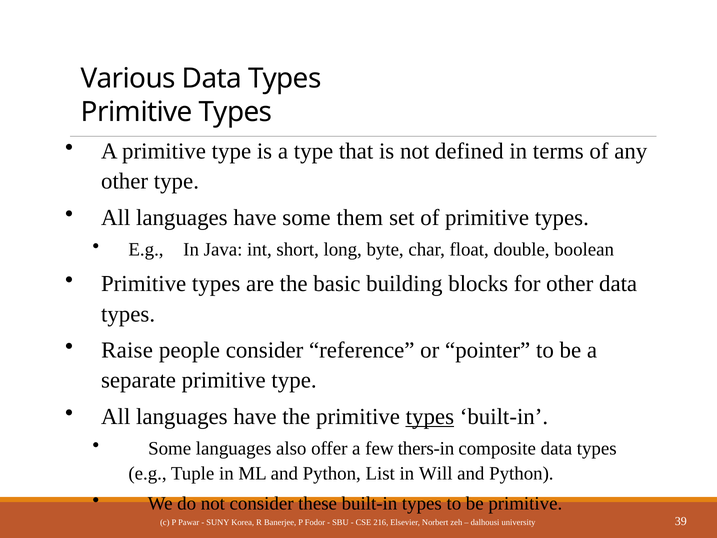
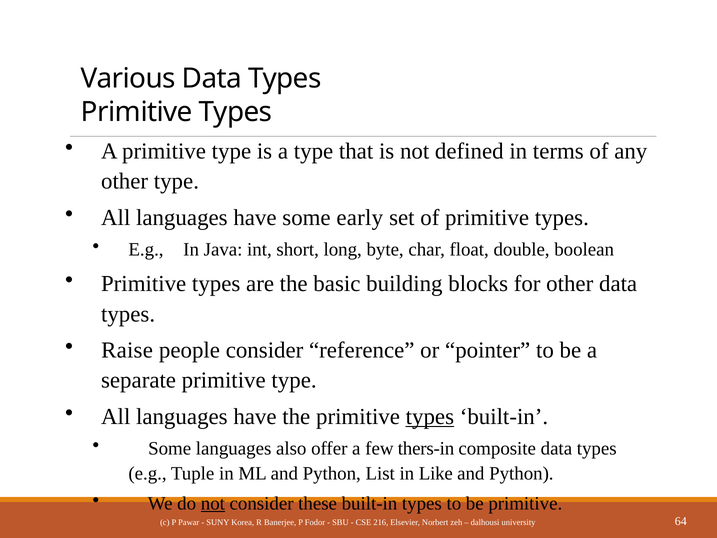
them: them -> early
Will: Will -> Like
not at (213, 503) underline: none -> present
39: 39 -> 64
